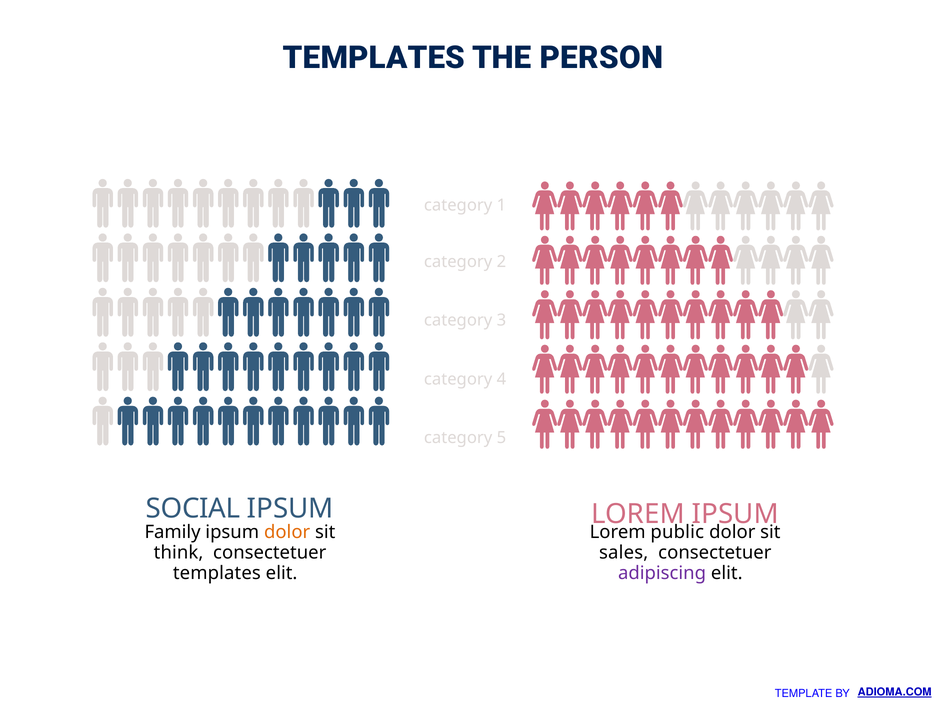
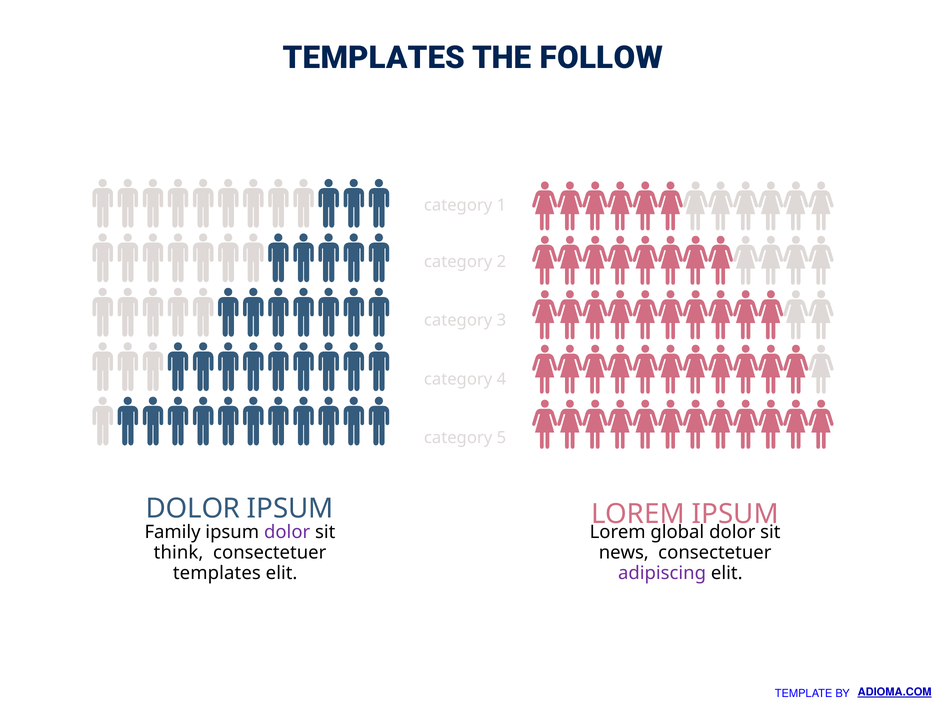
PERSON: PERSON -> FOLLOW
SOCIAL at (193, 508): SOCIAL -> DOLOR
dolor at (287, 531) colour: orange -> purple
public: public -> global
sales: sales -> news
